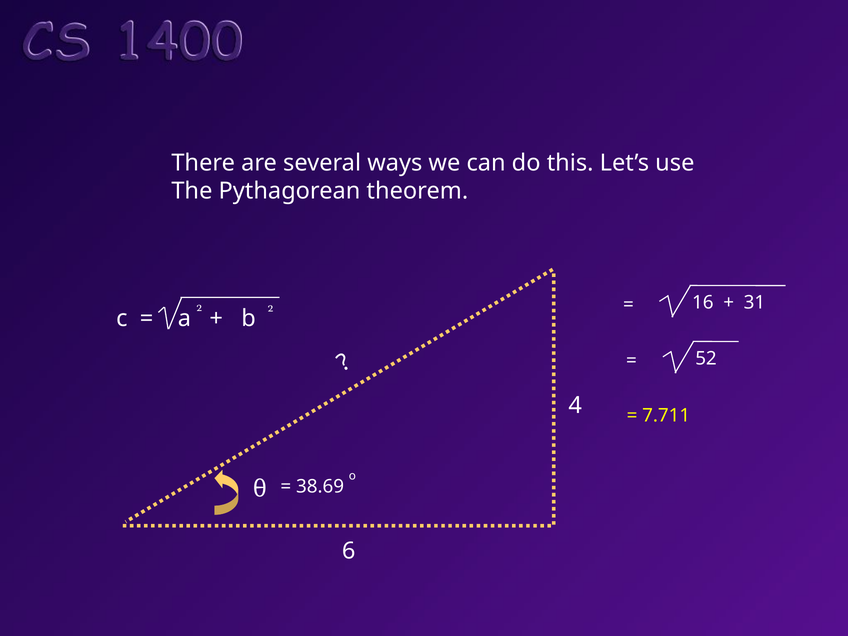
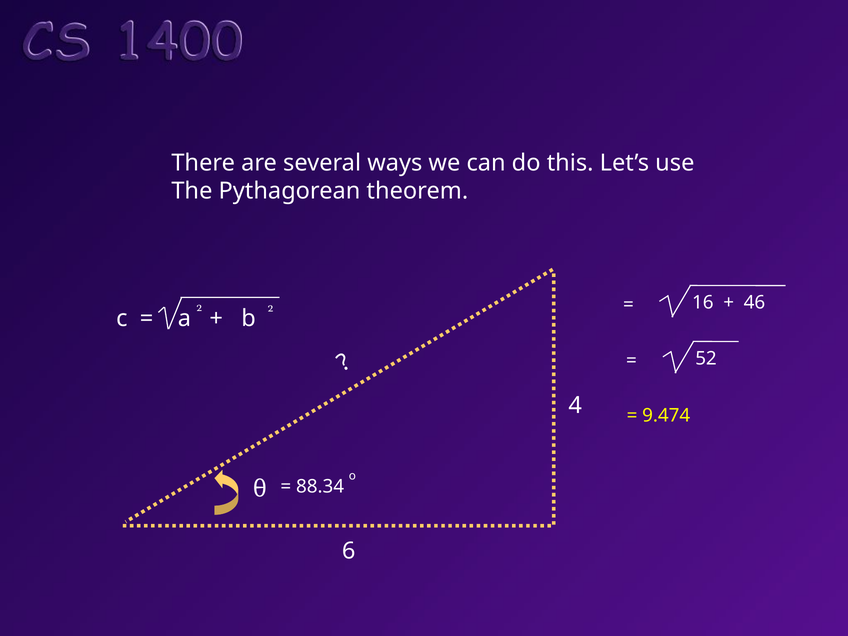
31: 31 -> 46
7.711: 7.711 -> 9.474
38.69: 38.69 -> 88.34
